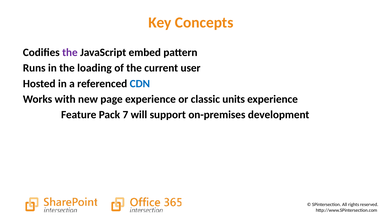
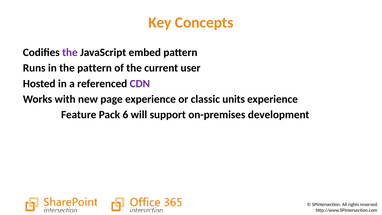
the loading: loading -> pattern
CDN colour: blue -> purple
7: 7 -> 6
